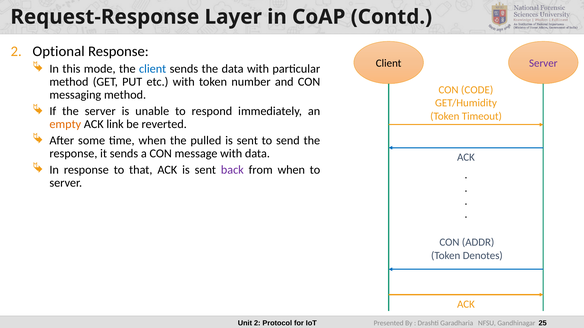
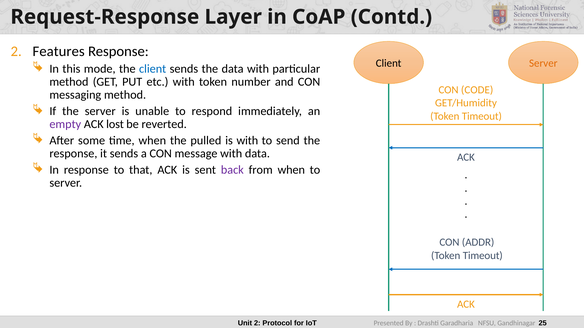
Optional: Optional -> Features
Server at (543, 63) colour: purple -> orange
empty colour: orange -> purple
link: link -> lost
sent at (247, 141): sent -> with
Denotes at (483, 256): Denotes -> Timeout
